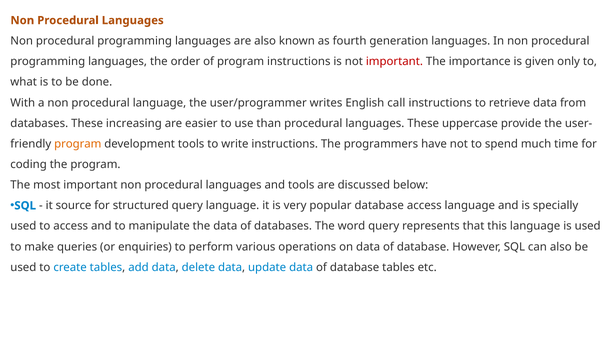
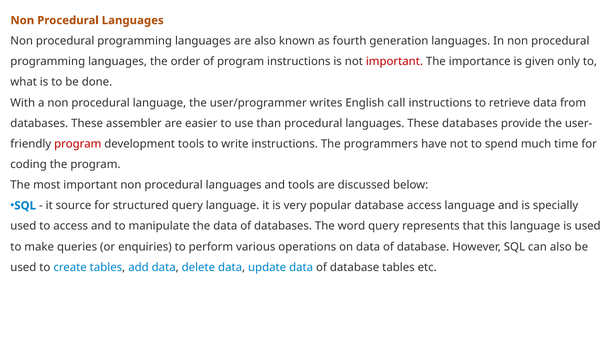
increasing: increasing -> assembler
These uppercase: uppercase -> databases
program at (78, 144) colour: orange -> red
